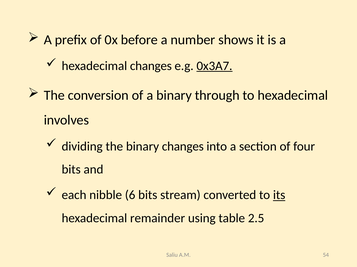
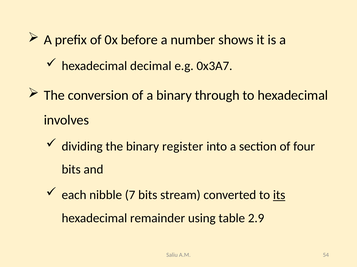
hexadecimal changes: changes -> decimal
0x3A7 underline: present -> none
binary changes: changes -> register
6: 6 -> 7
2.5: 2.5 -> 2.9
